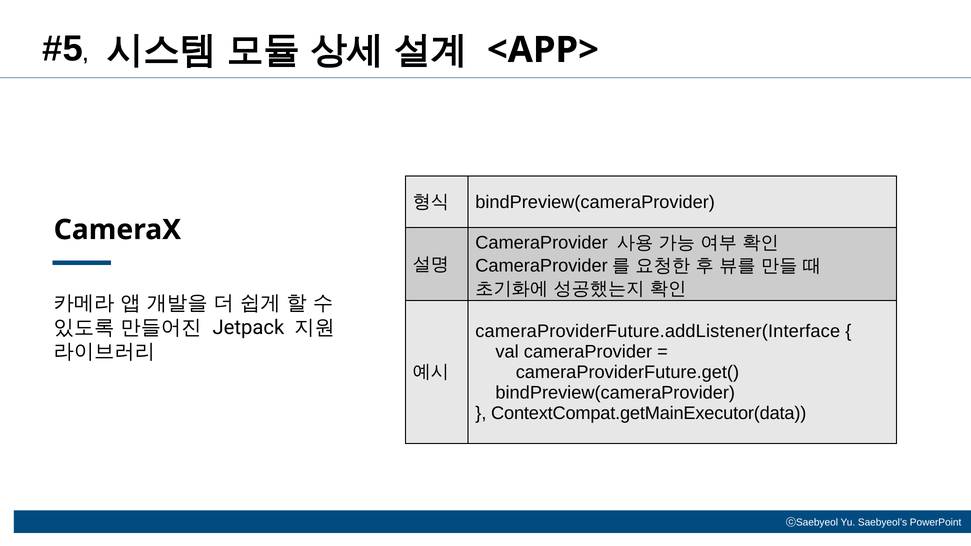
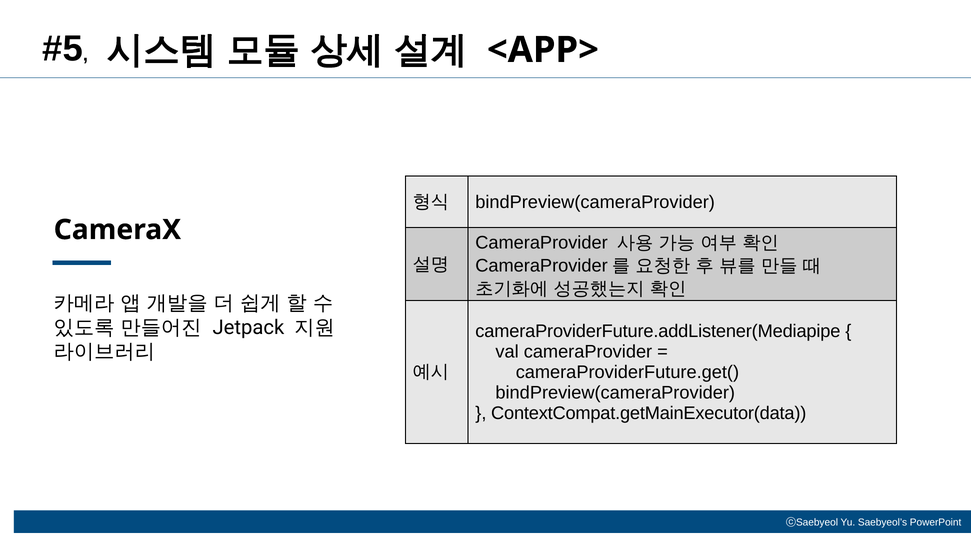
cameraProviderFuture.addListener(Interface: cameraProviderFuture.addListener(Interface -> cameraProviderFuture.addListener(Mediapipe
